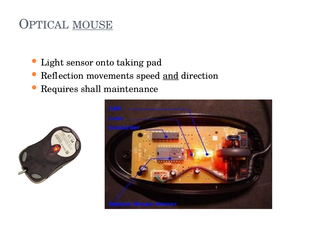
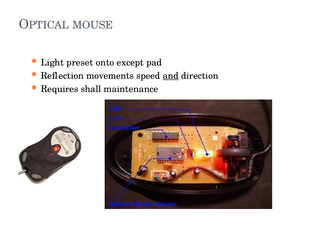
MOUSE underline: present -> none
sensor: sensor -> preset
taking: taking -> except
